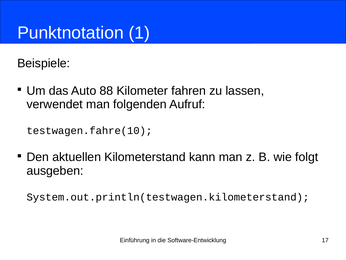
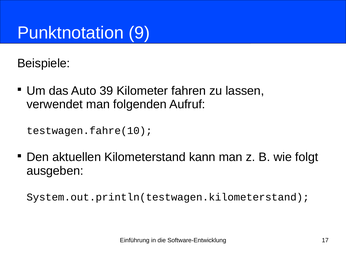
1: 1 -> 9
88: 88 -> 39
